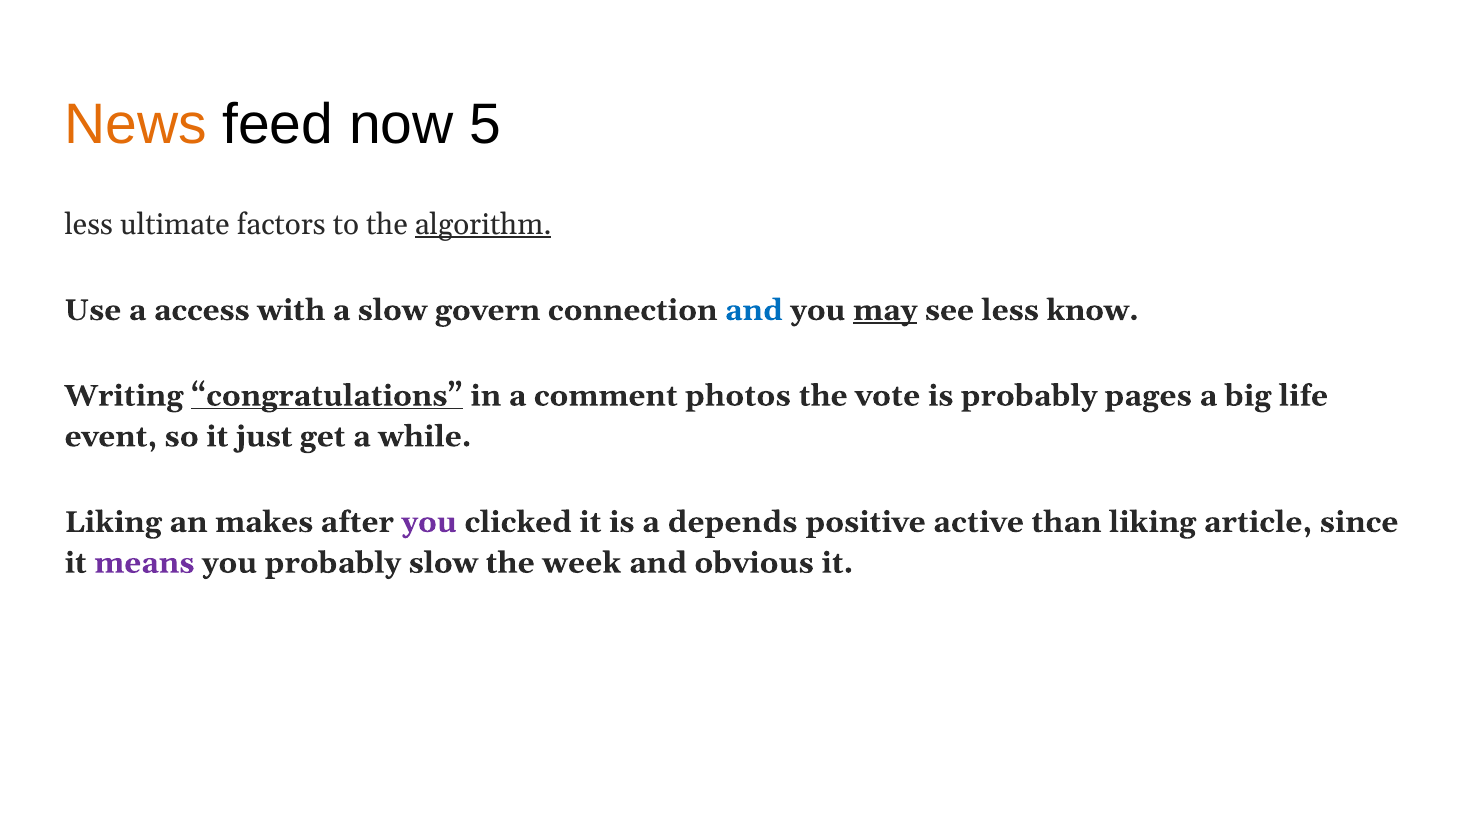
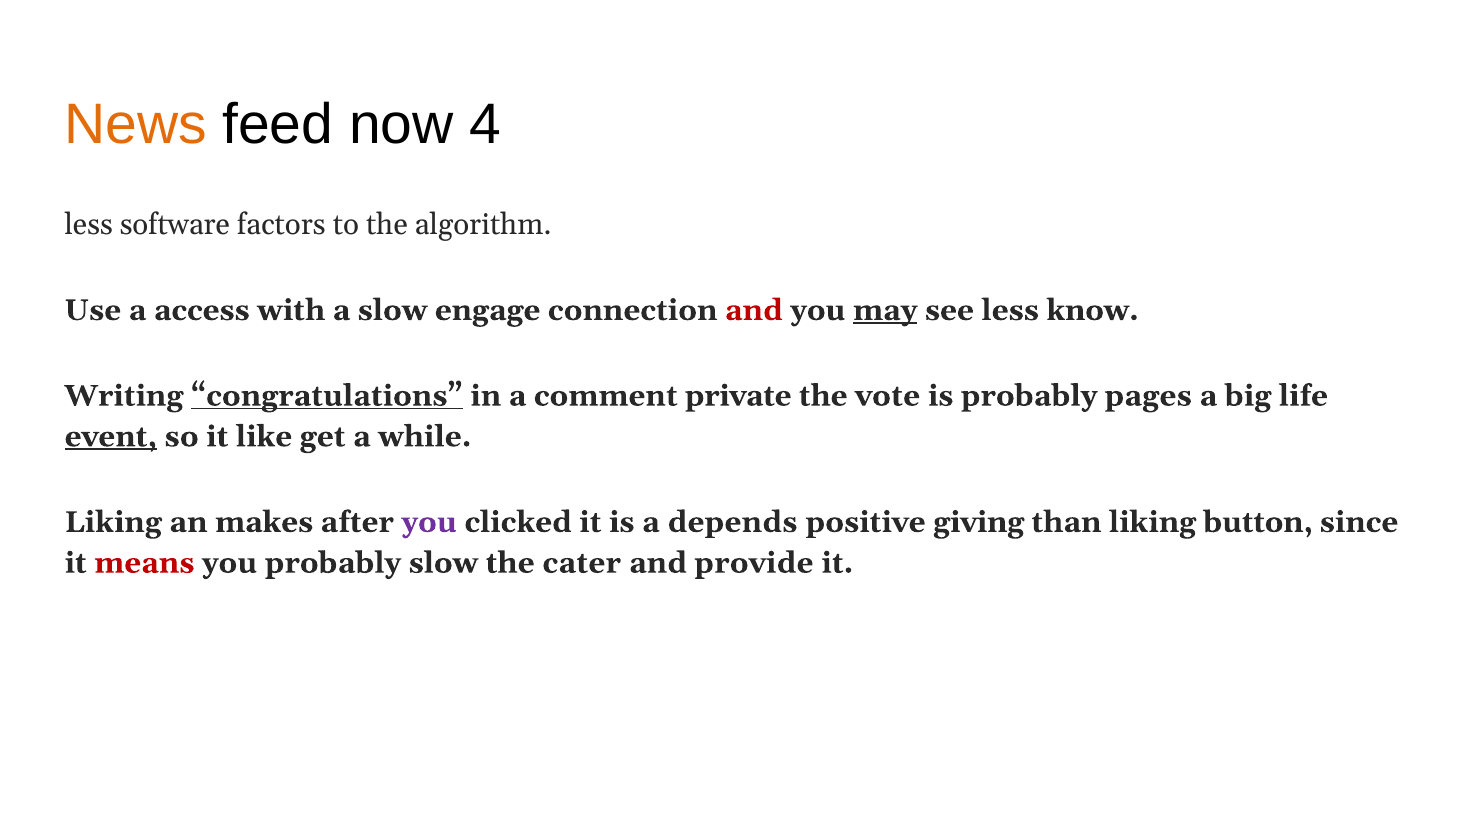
5: 5 -> 4
ultimate: ultimate -> software
algorithm underline: present -> none
govern: govern -> engage
and at (754, 310) colour: blue -> red
photos: photos -> private
event underline: none -> present
just: just -> like
active: active -> giving
article: article -> button
means colour: purple -> red
week: week -> cater
obvious: obvious -> provide
